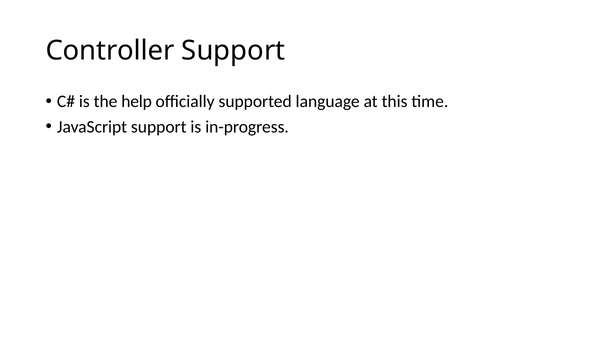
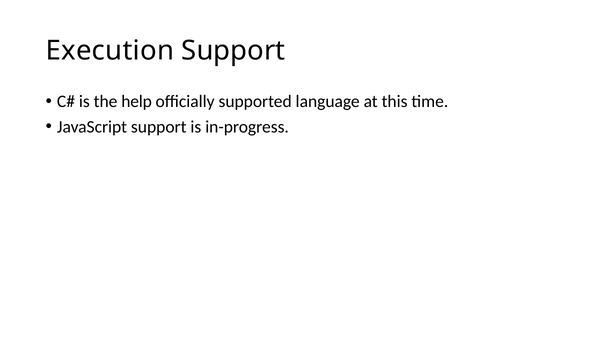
Controller: Controller -> Execution
